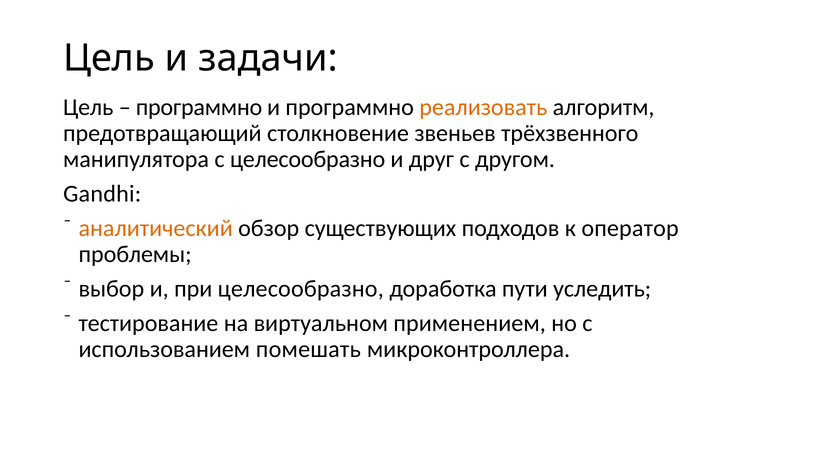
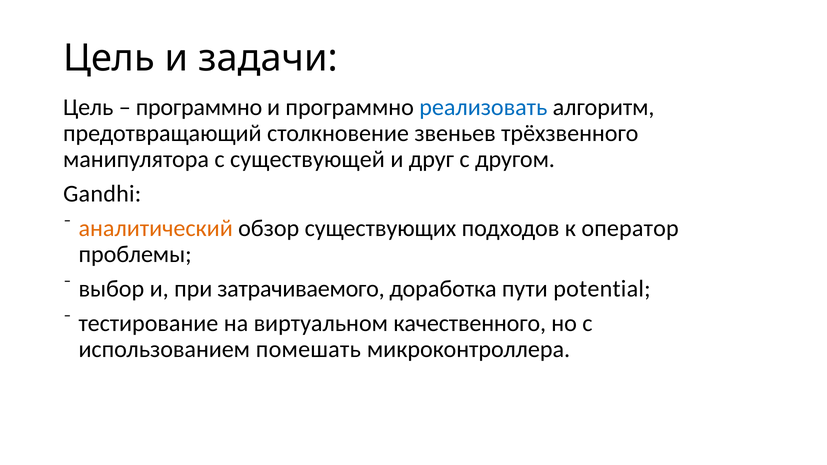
реализовать colour: orange -> blue
с целесообразно: целесообразно -> существующей
при целесообразно: целесообразно -> затрачиваемого
уследить: уследить -> potential
применением: применением -> качественного
